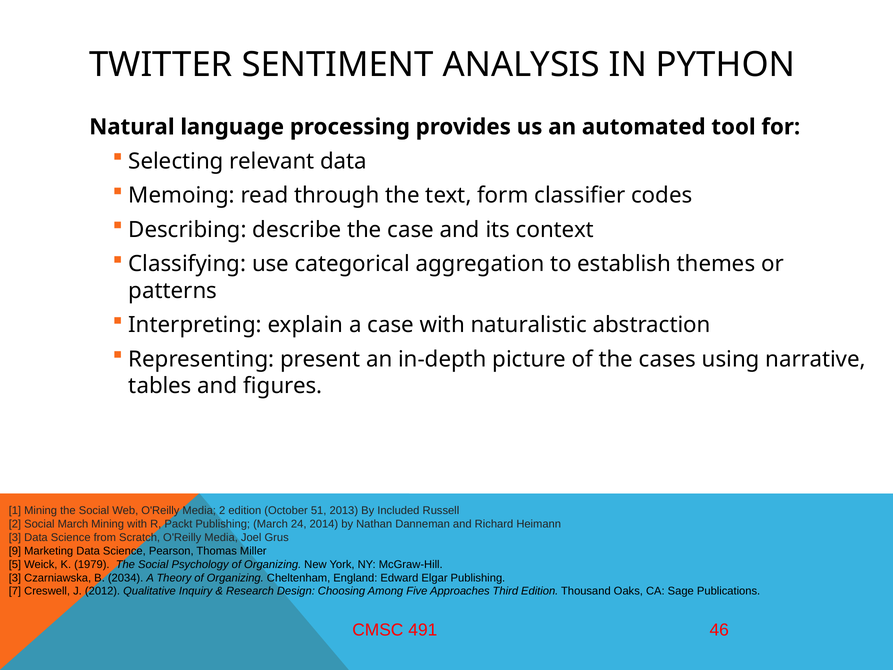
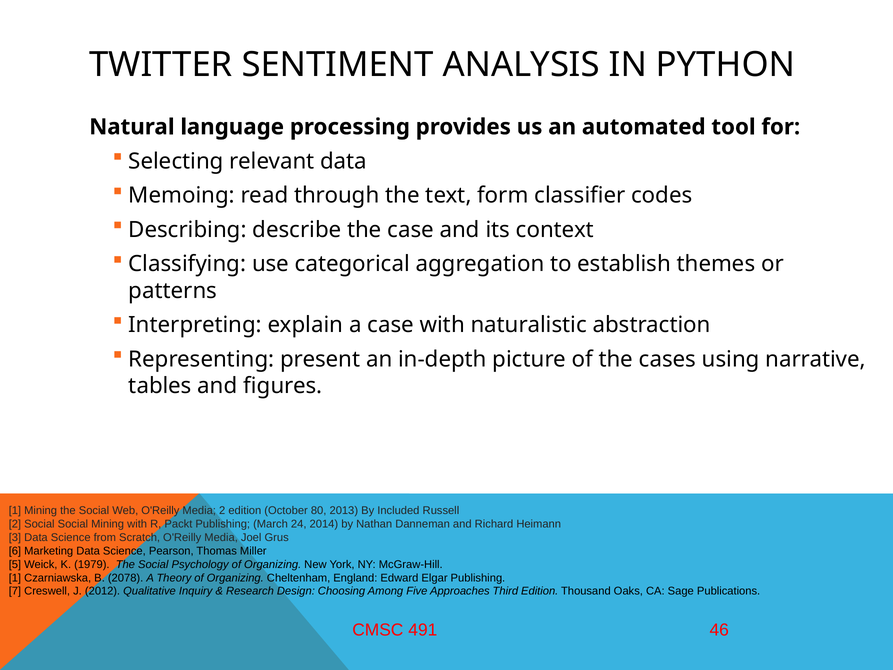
51: 51 -> 80
Social March: March -> Social
9: 9 -> 6
3 at (15, 578): 3 -> 1
2034: 2034 -> 2078
